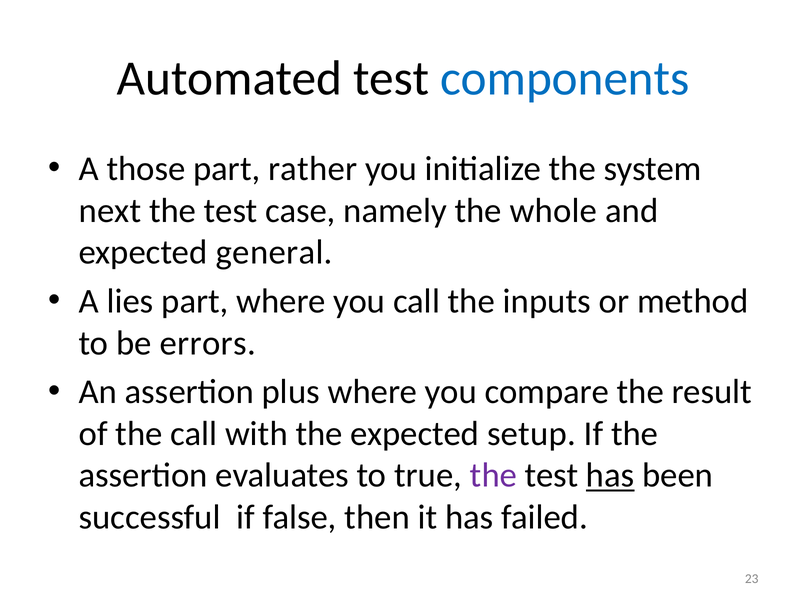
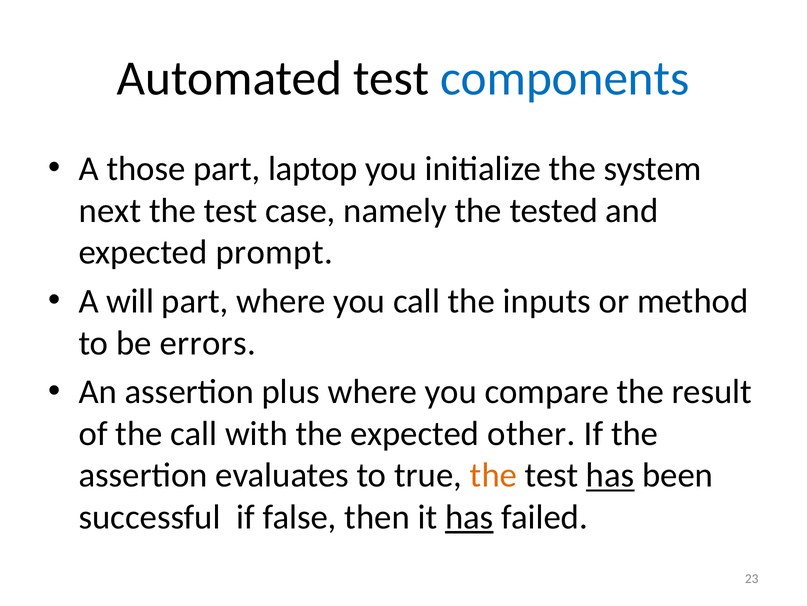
rather: rather -> laptop
whole: whole -> tested
general: general -> prompt
lies: lies -> will
setup: setup -> other
the at (494, 475) colour: purple -> orange
has at (469, 517) underline: none -> present
